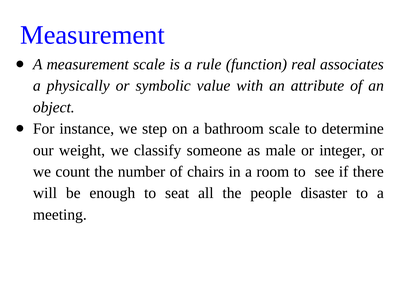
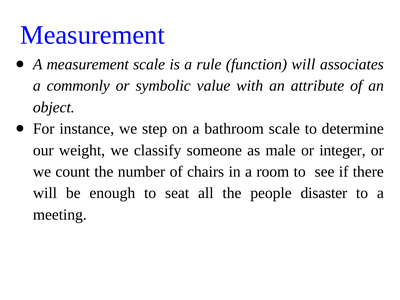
function real: real -> will
physically: physically -> commonly
